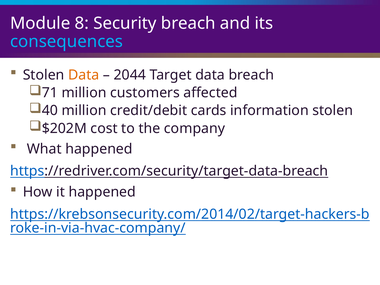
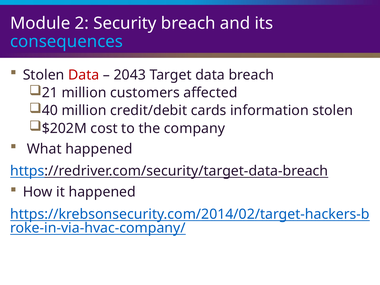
8: 8 -> 2
Data at (84, 75) colour: orange -> red
2044: 2044 -> 2043
71: 71 -> 21
